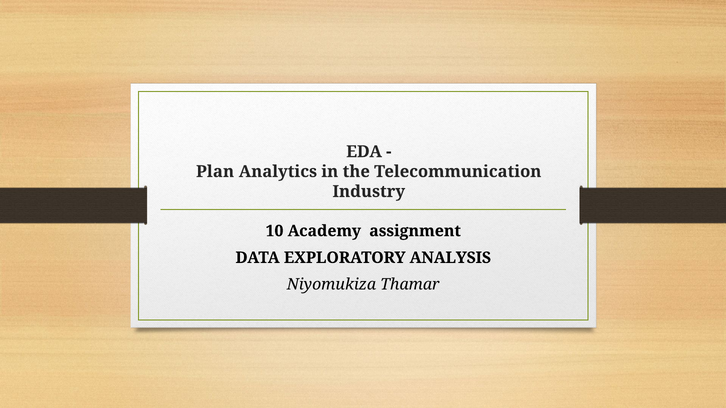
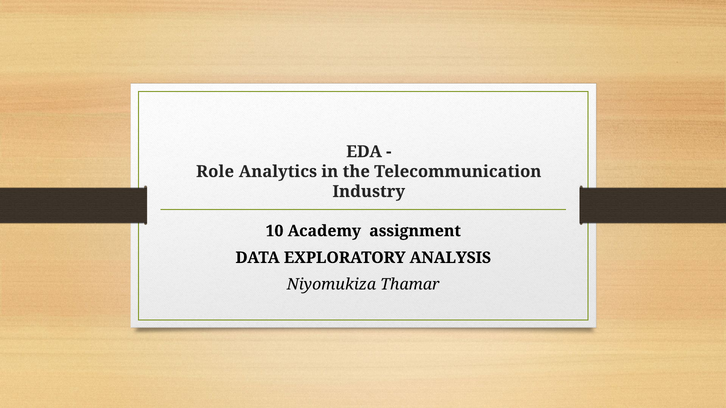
Plan: Plan -> Role
